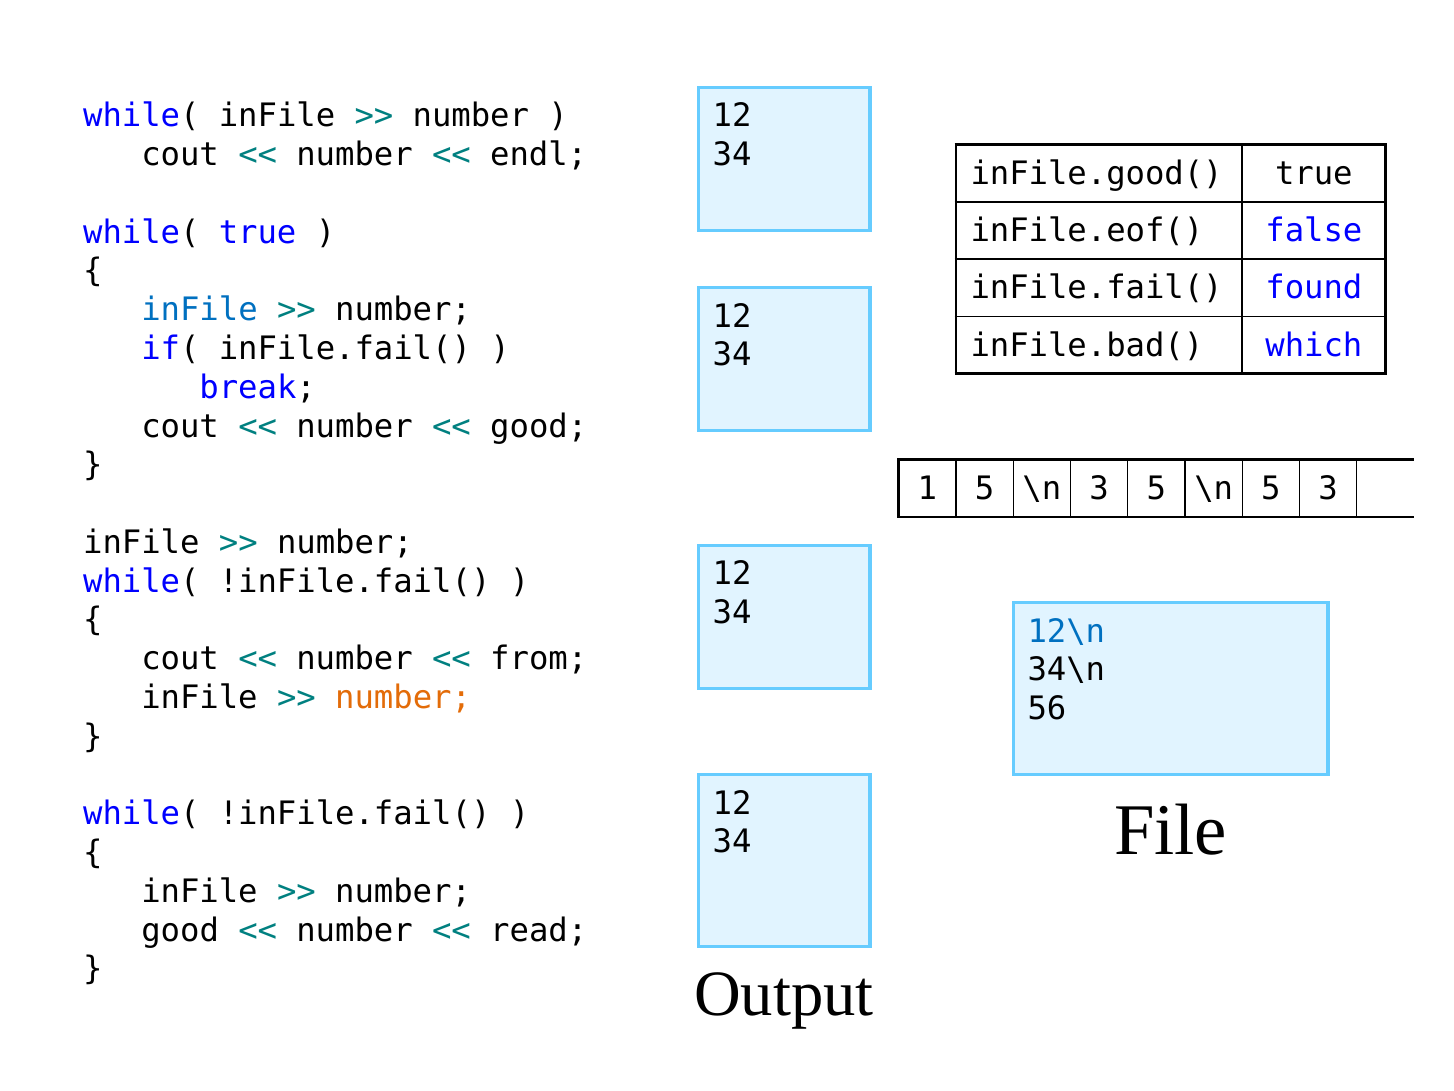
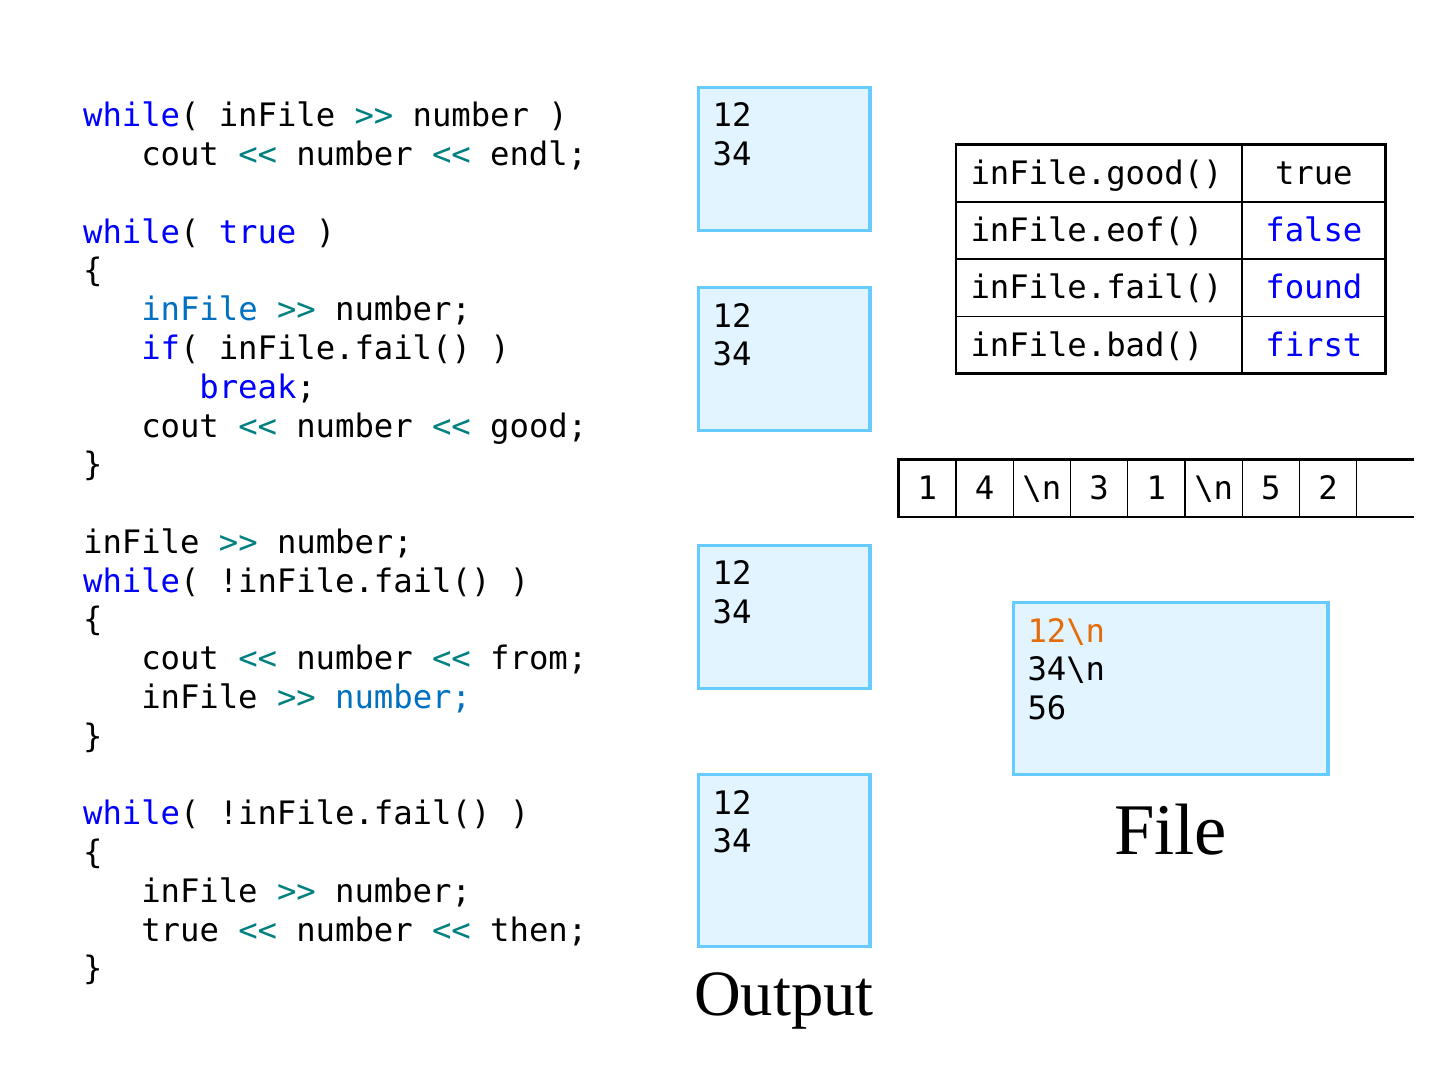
which: which -> first
1 5: 5 -> 4
3 5: 5 -> 1
5 3: 3 -> 2
12\n colour: blue -> orange
number at (403, 697) colour: orange -> blue
good at (180, 930): good -> true
read: read -> then
